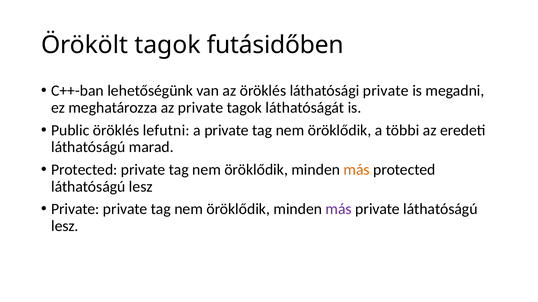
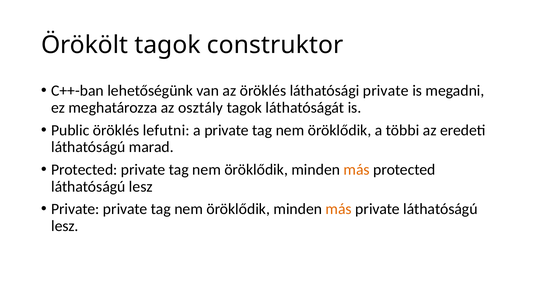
futásidőben: futásidőben -> construktor
az private: private -> osztály
más at (339, 209) colour: purple -> orange
